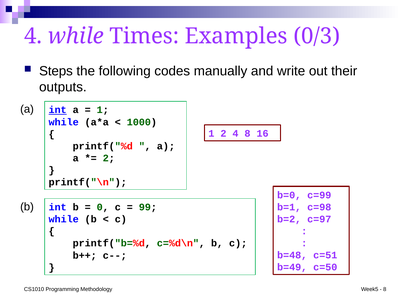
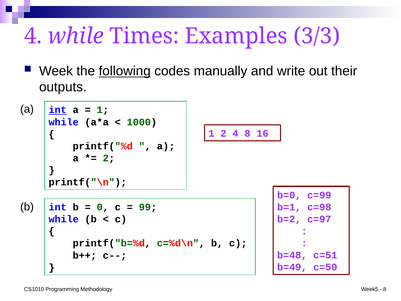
0/3: 0/3 -> 3/3
Steps: Steps -> Week
following underline: none -> present
